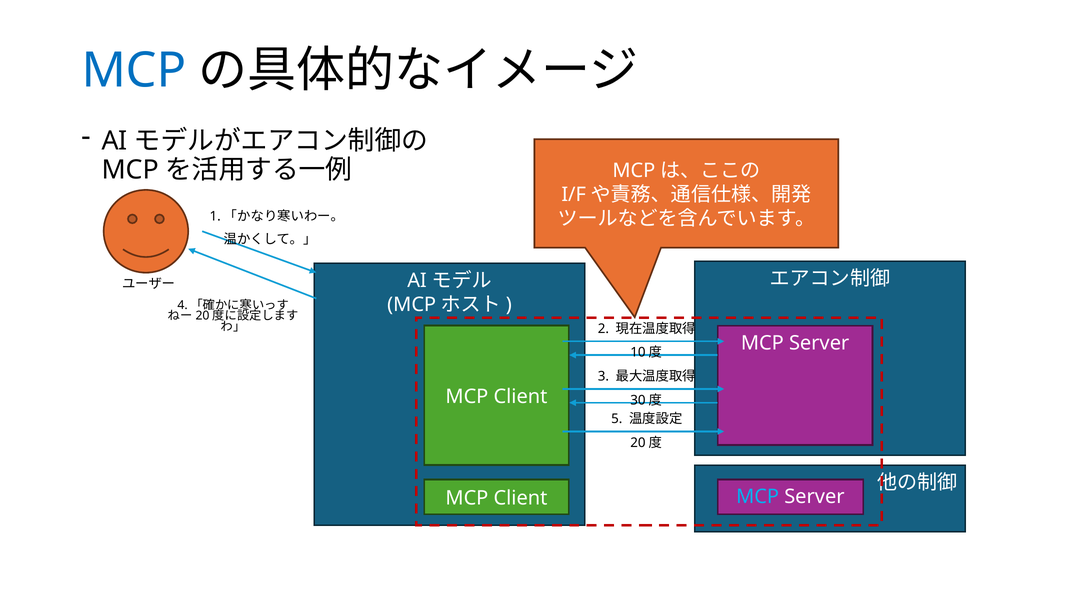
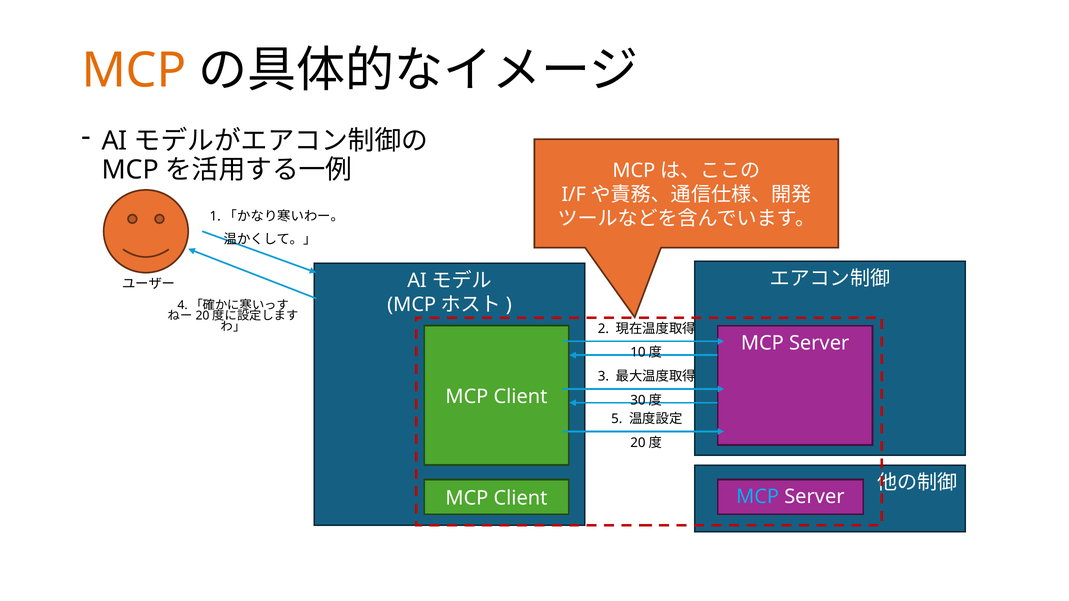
MCP at (134, 71) colour: blue -> orange
